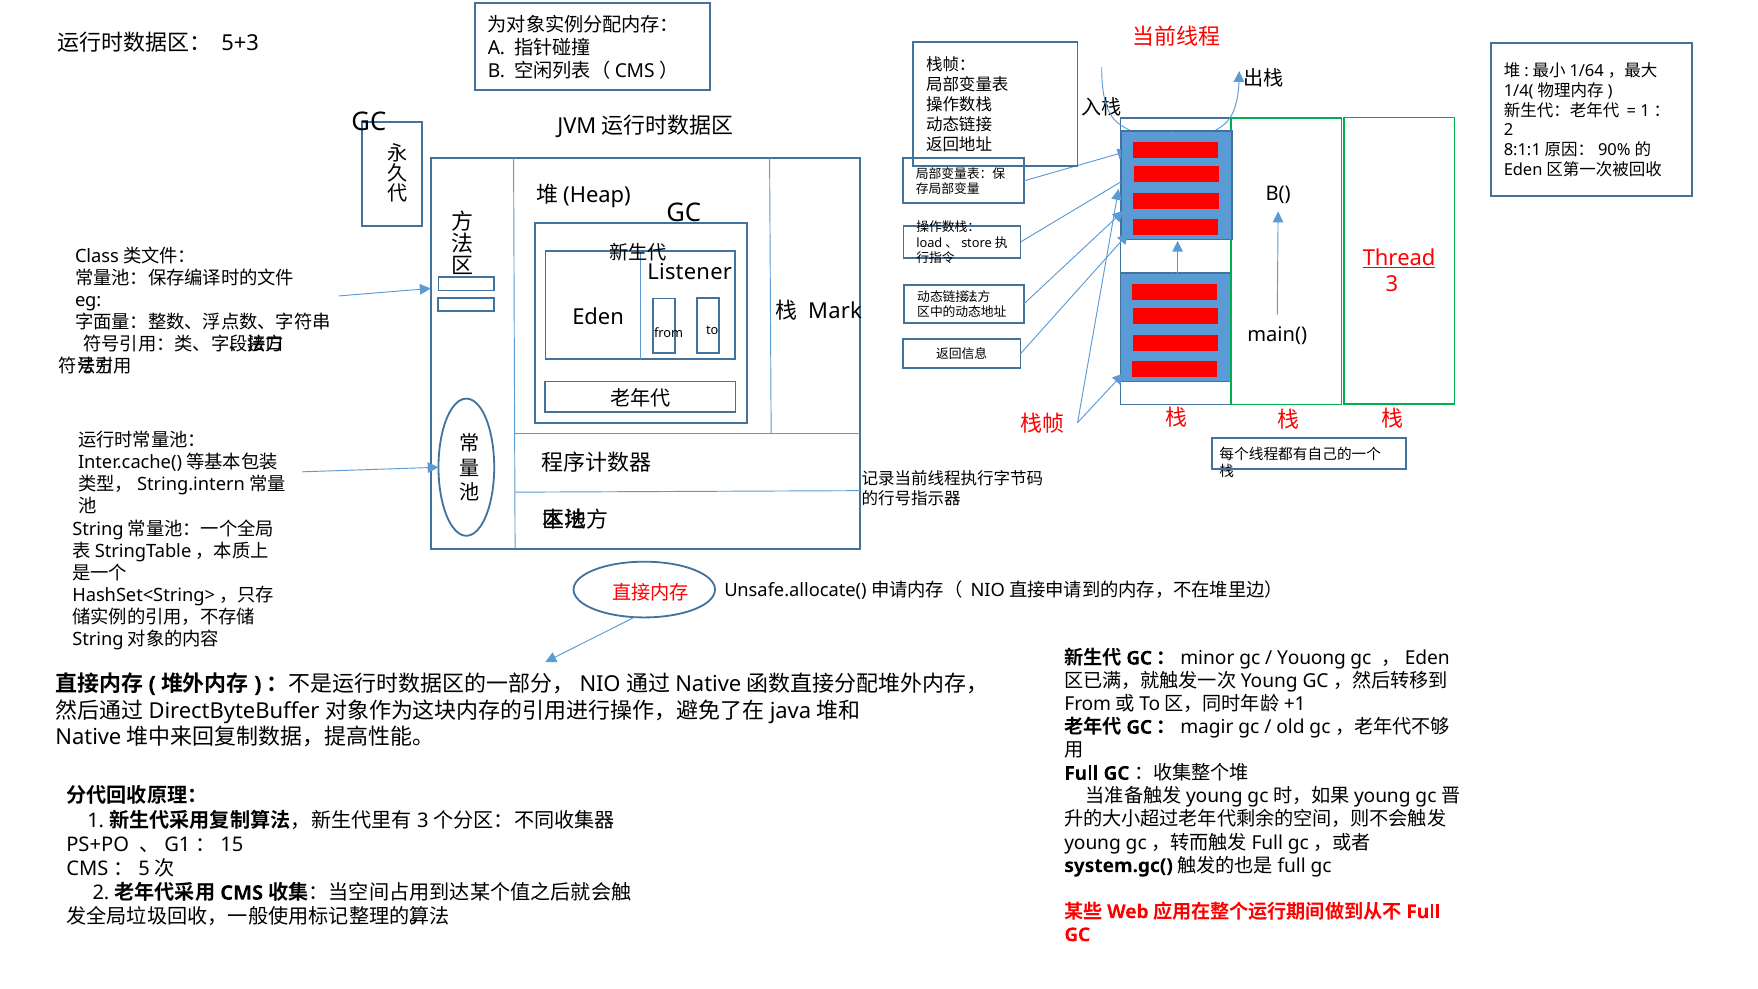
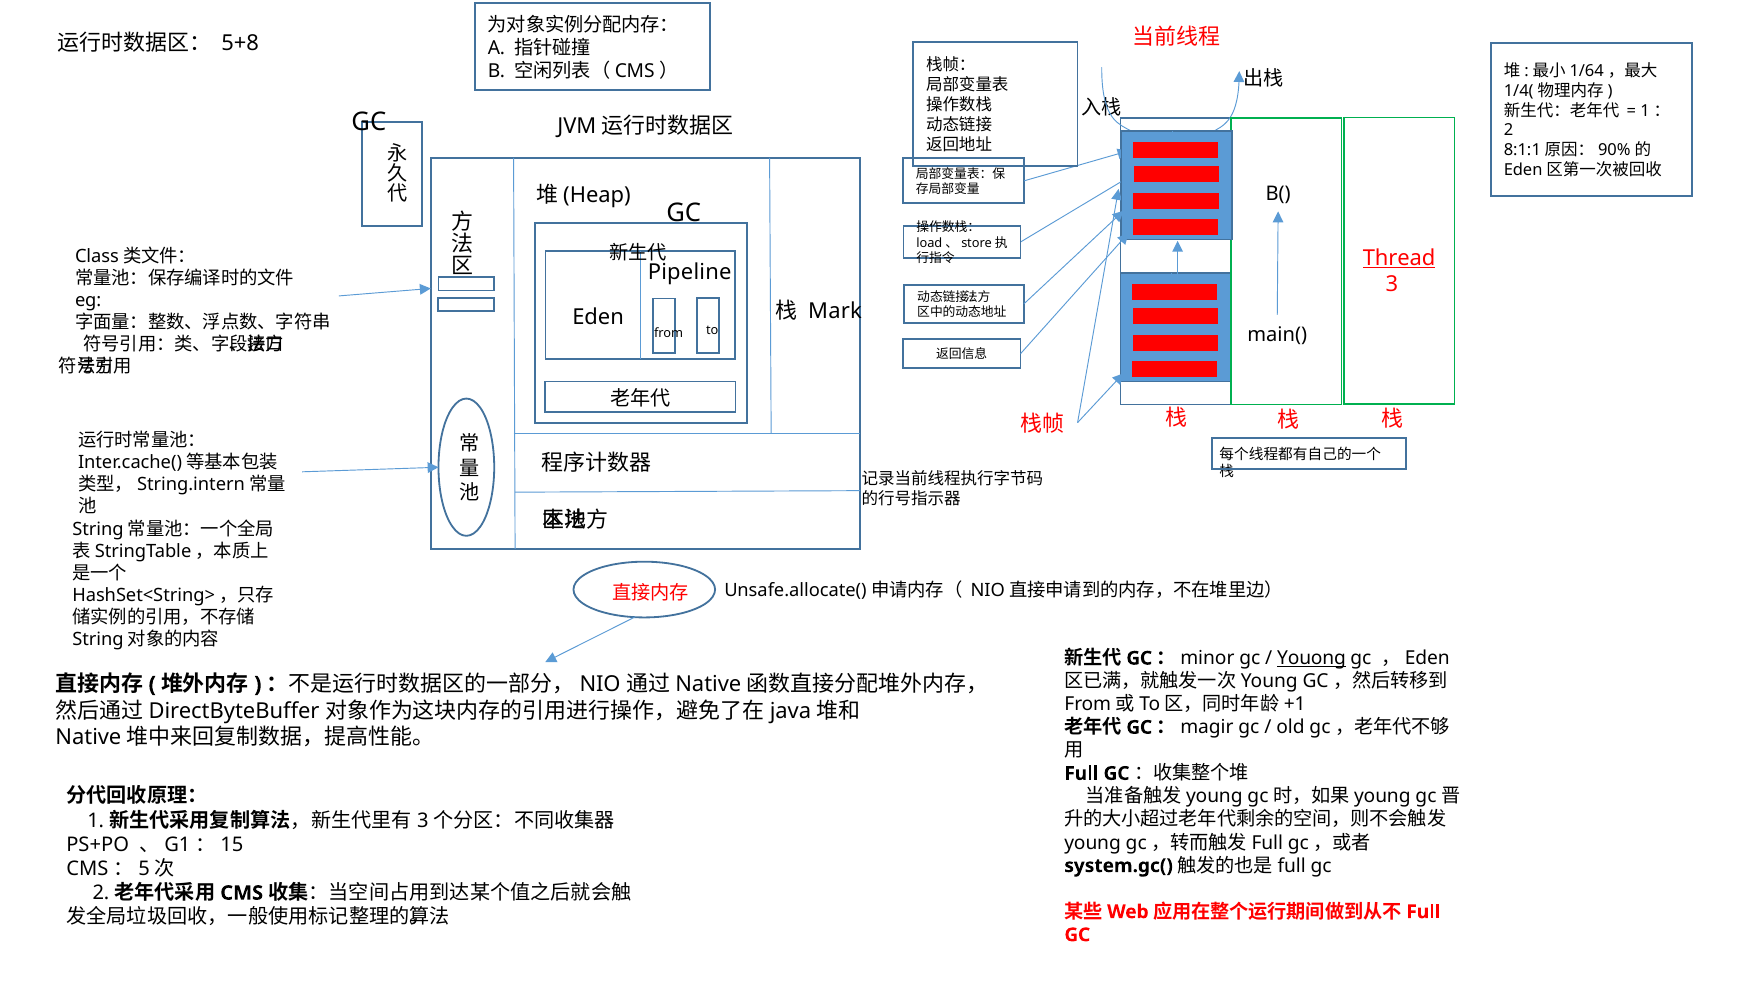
5+3: 5+3 -> 5+8
Listener: Listener -> Pipeline
Youong underline: none -> present
